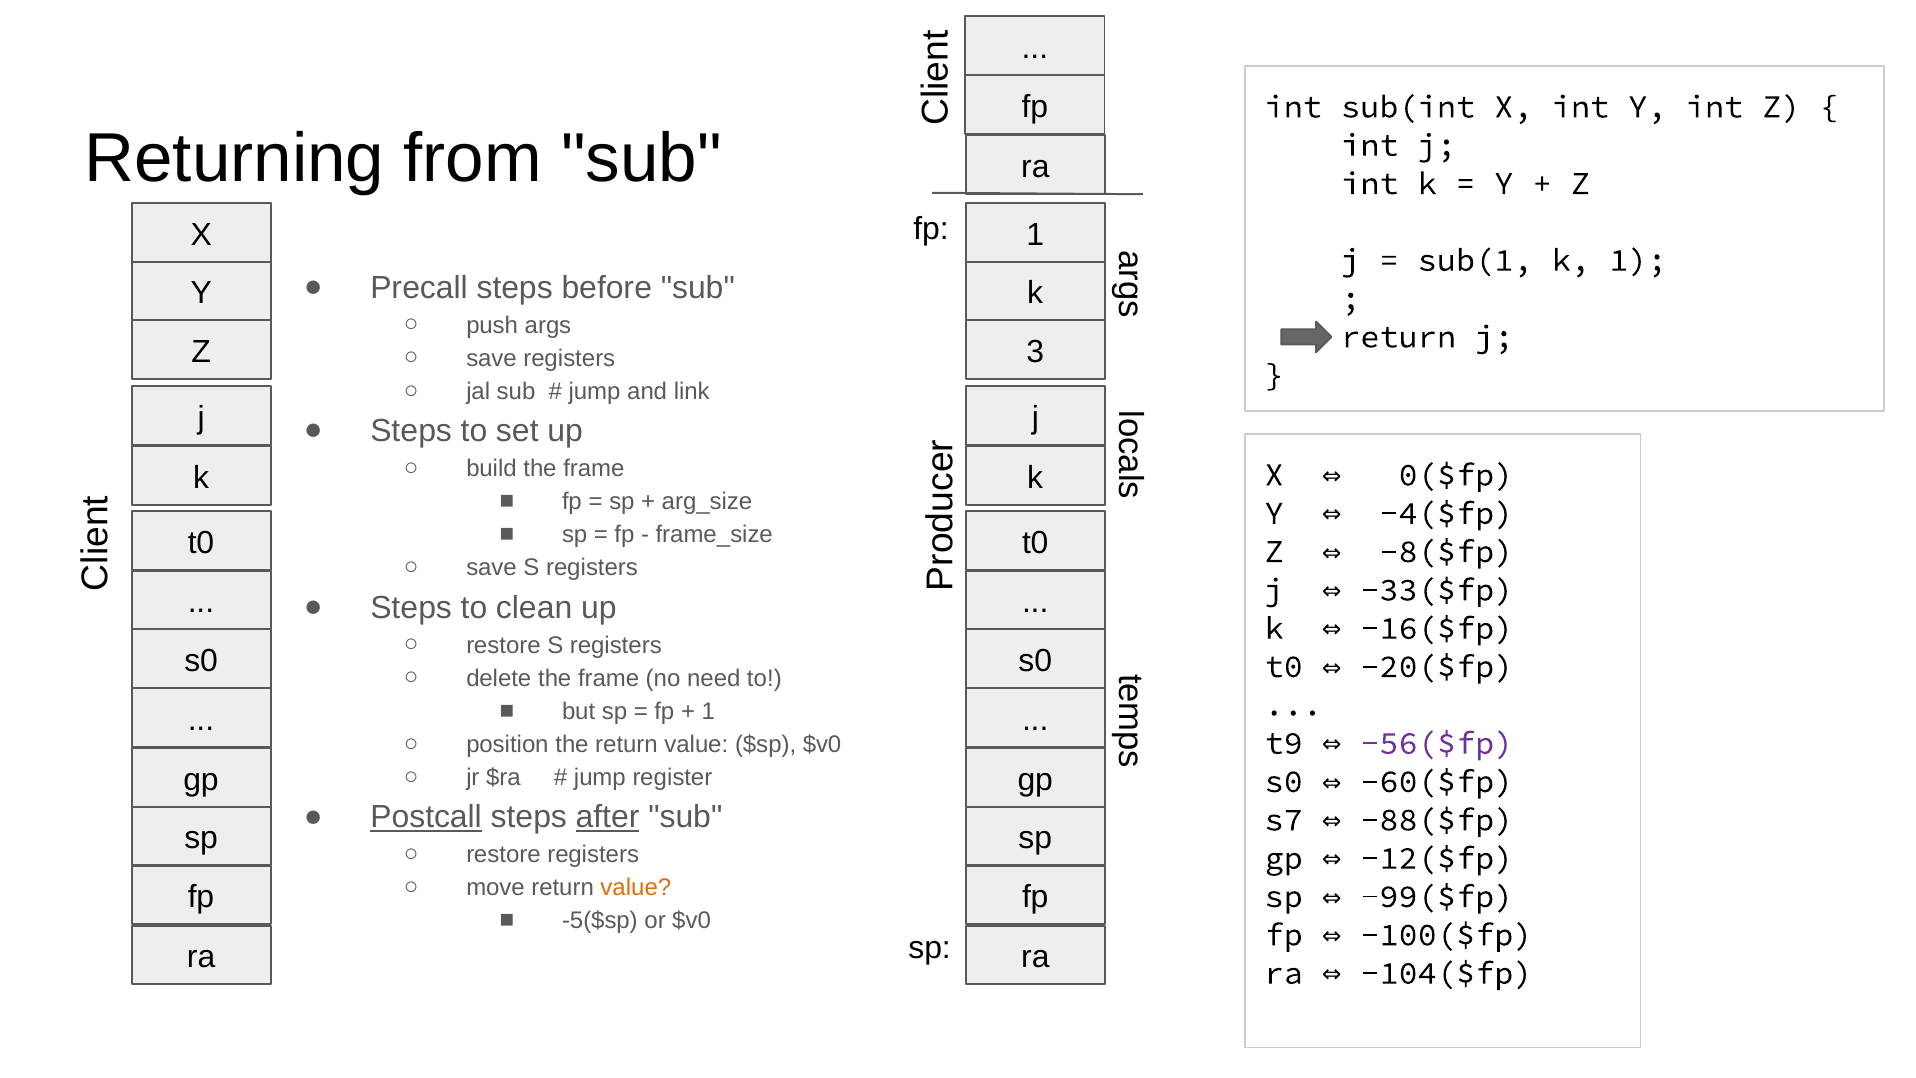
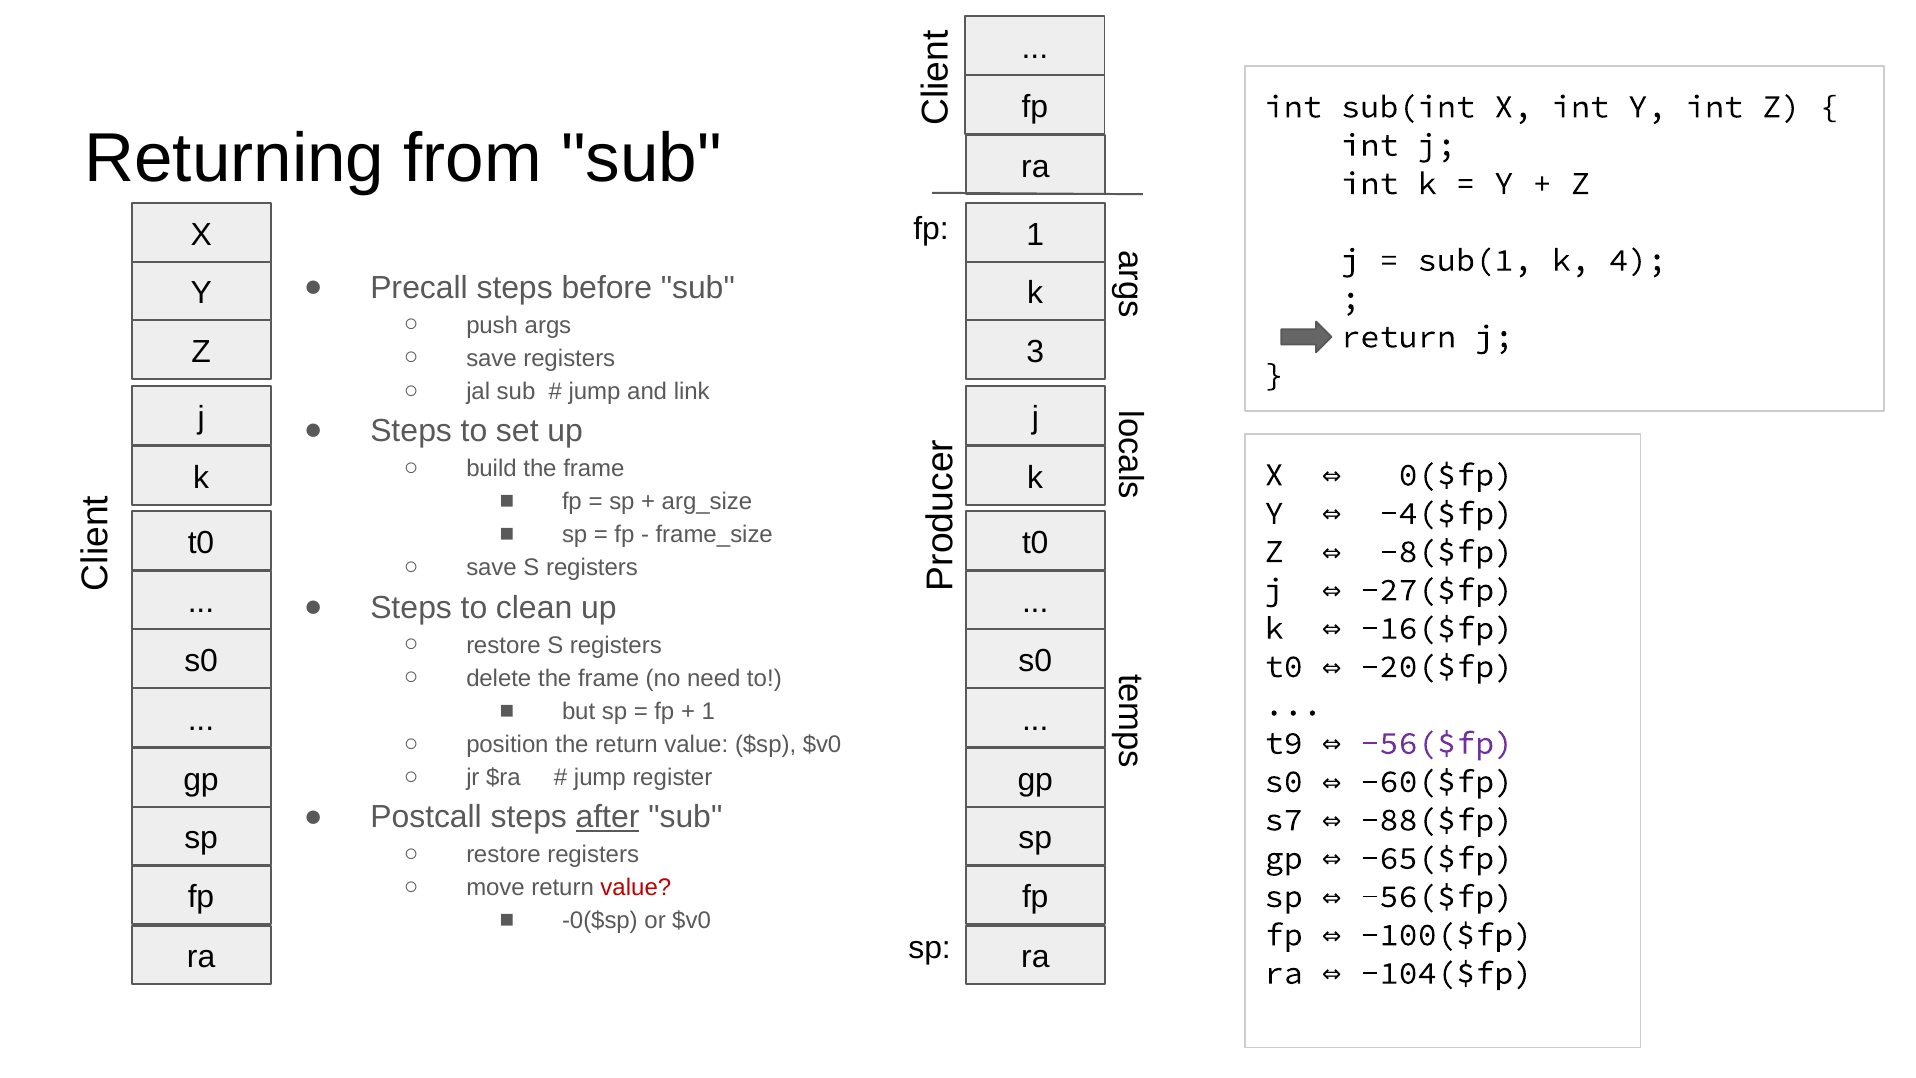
sub(1 k 1: 1 -> 4
-33($fp: -33($fp -> -27($fp
Postcall underline: present -> none
-12($fp: -12($fp -> -65($fp
value at (636, 888) colour: orange -> red
sp -99($fp: -99($fp -> -56($fp
-5($sp: -5($sp -> -0($sp
